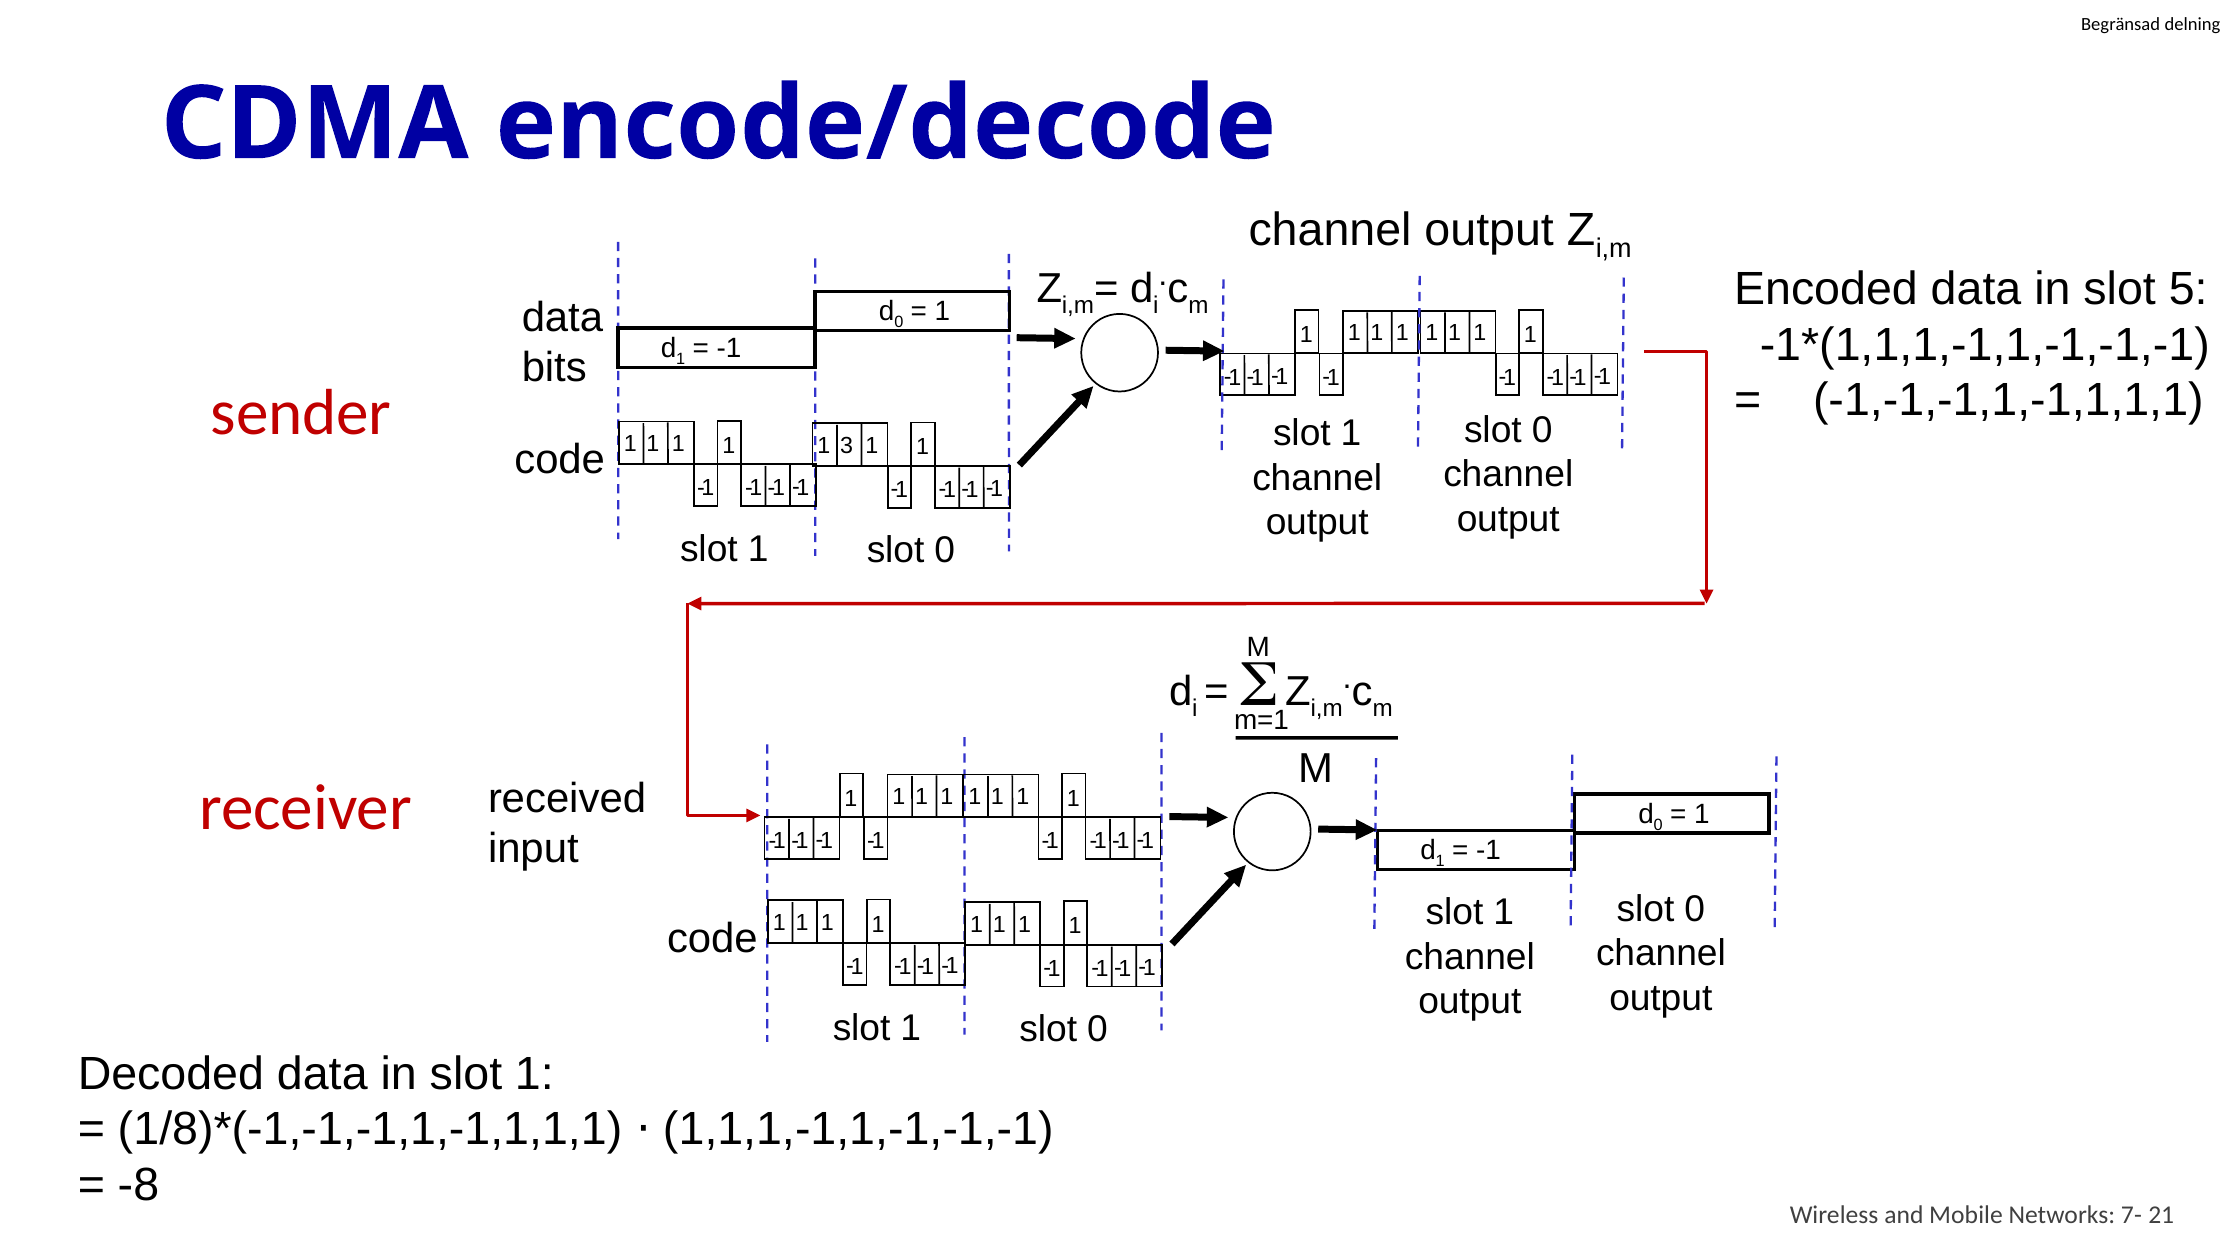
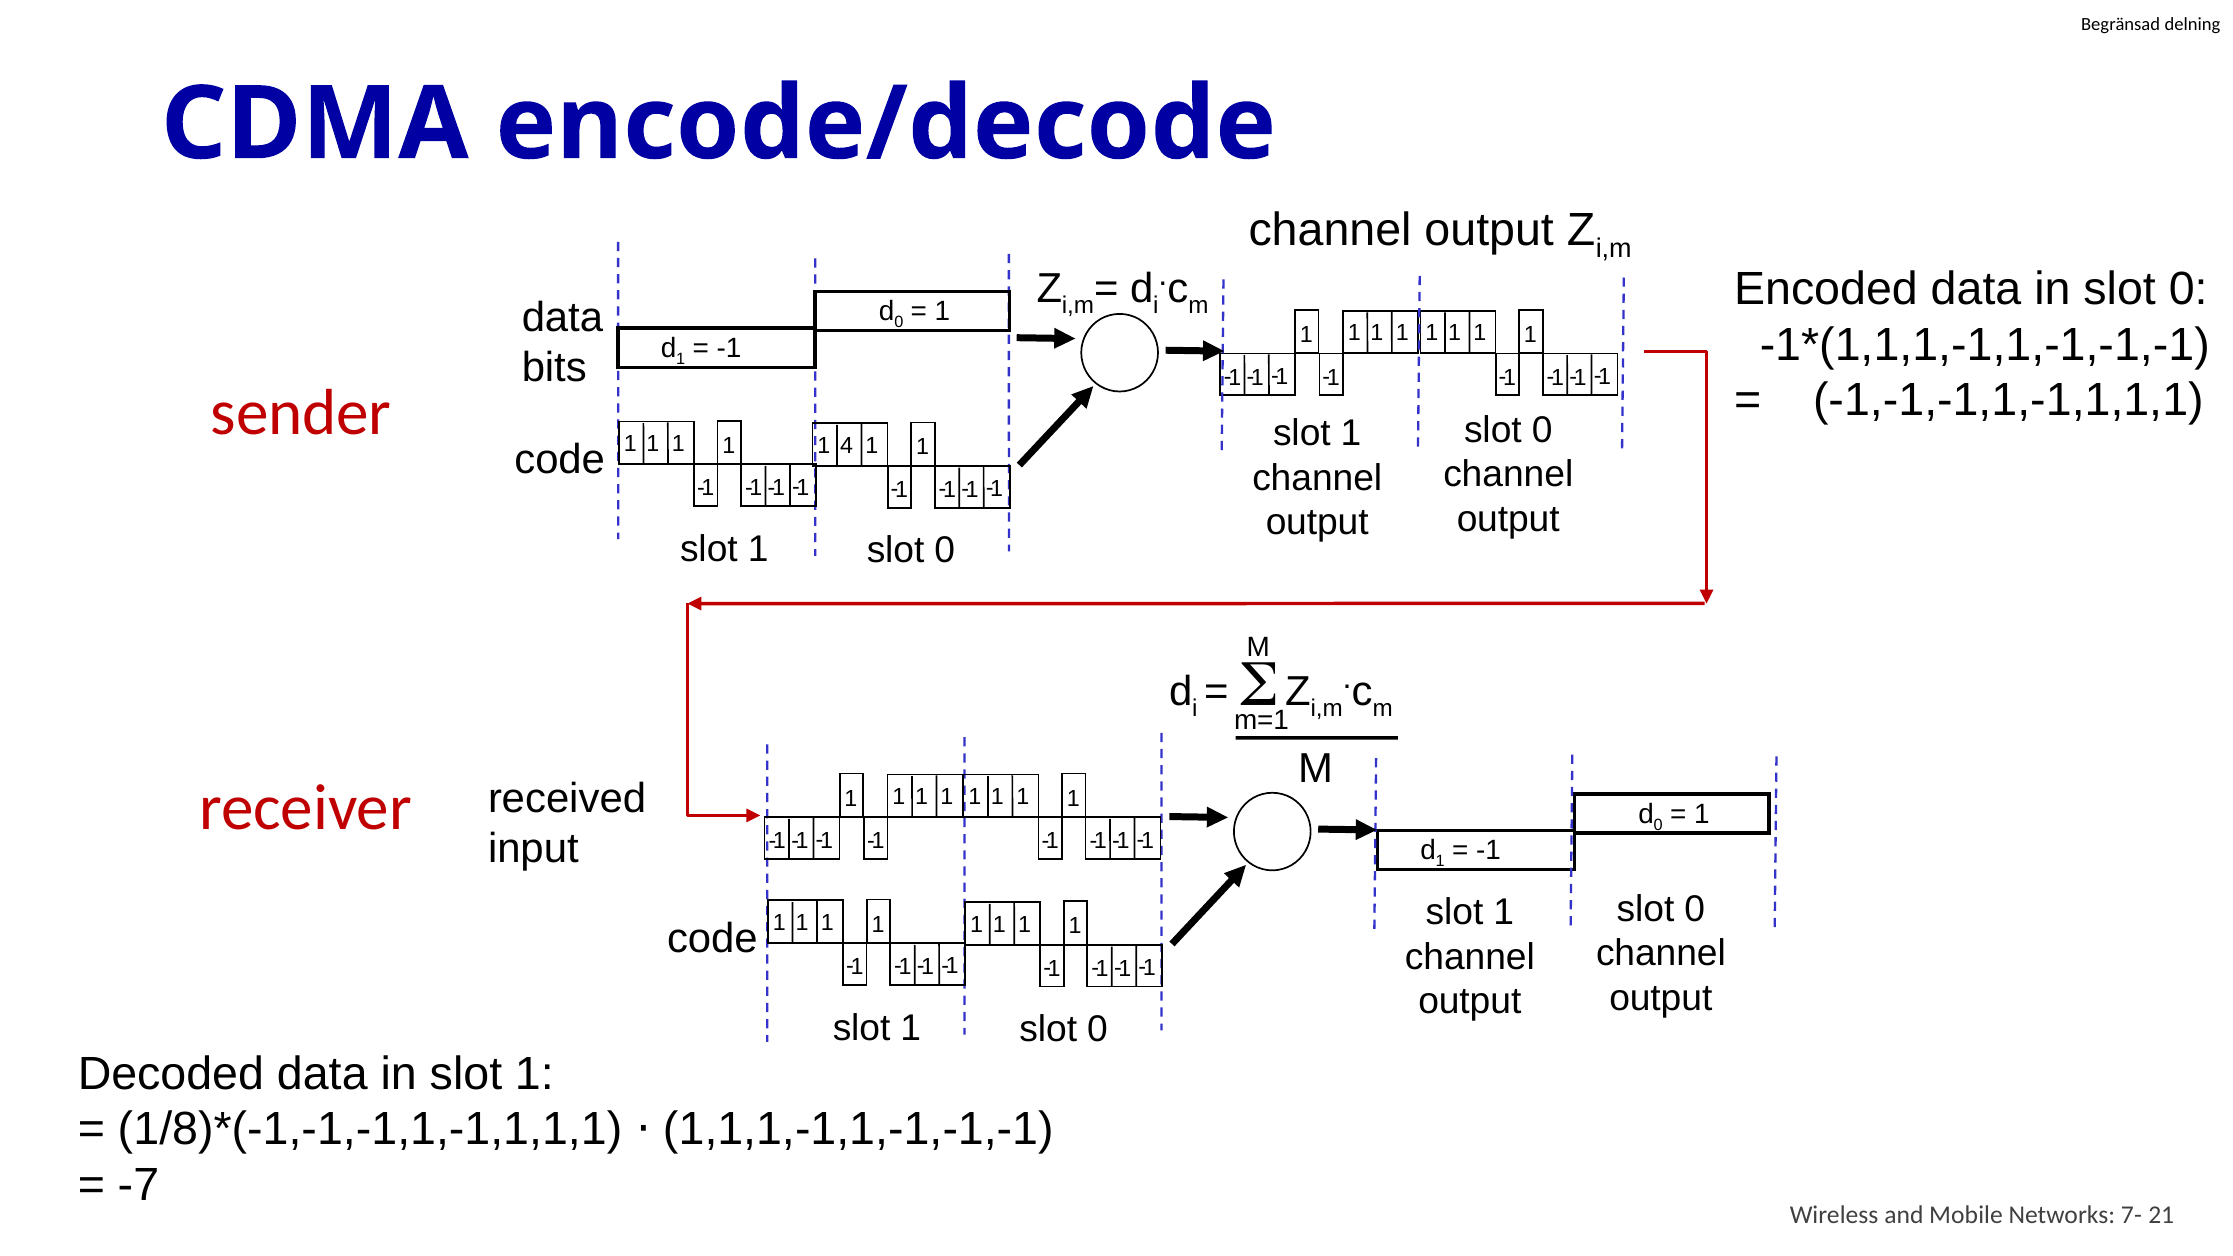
in slot 5: 5 -> 0
3: 3 -> 4
-8: -8 -> -7
